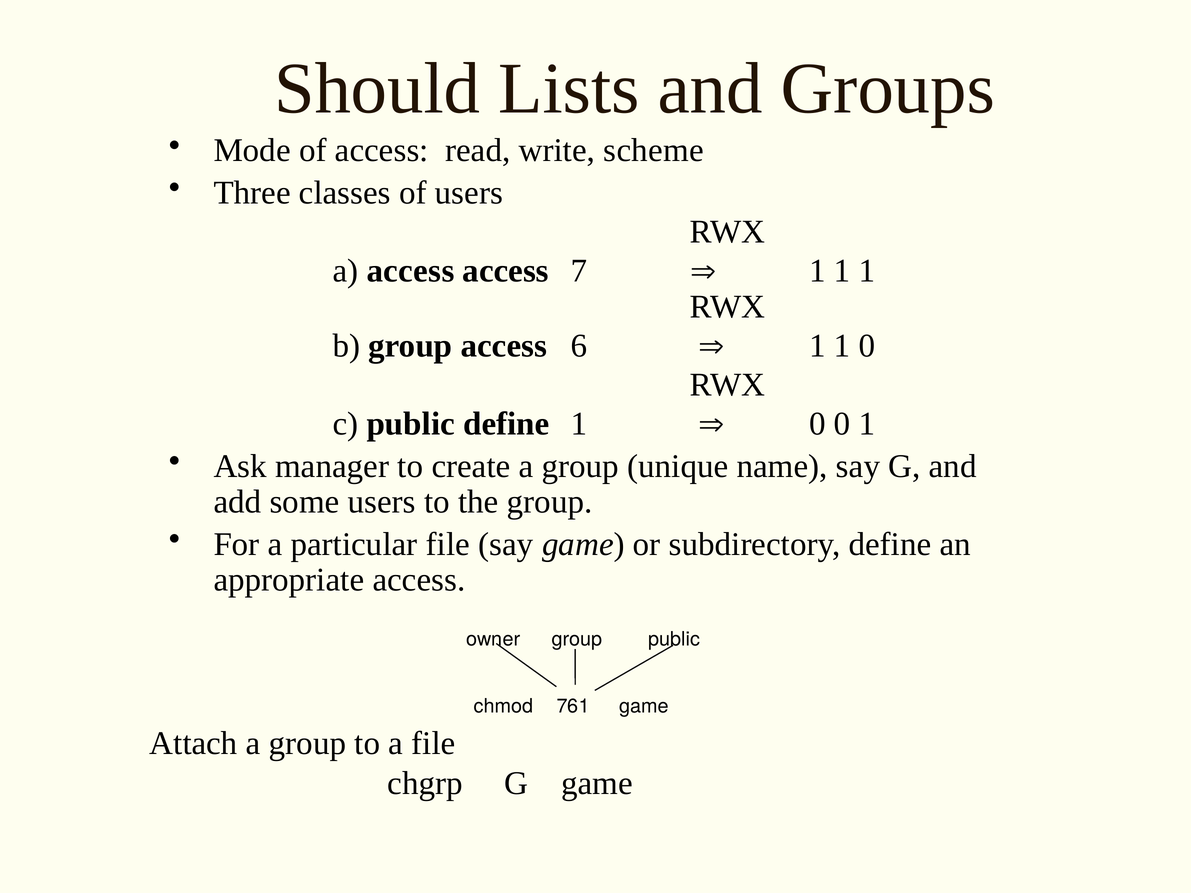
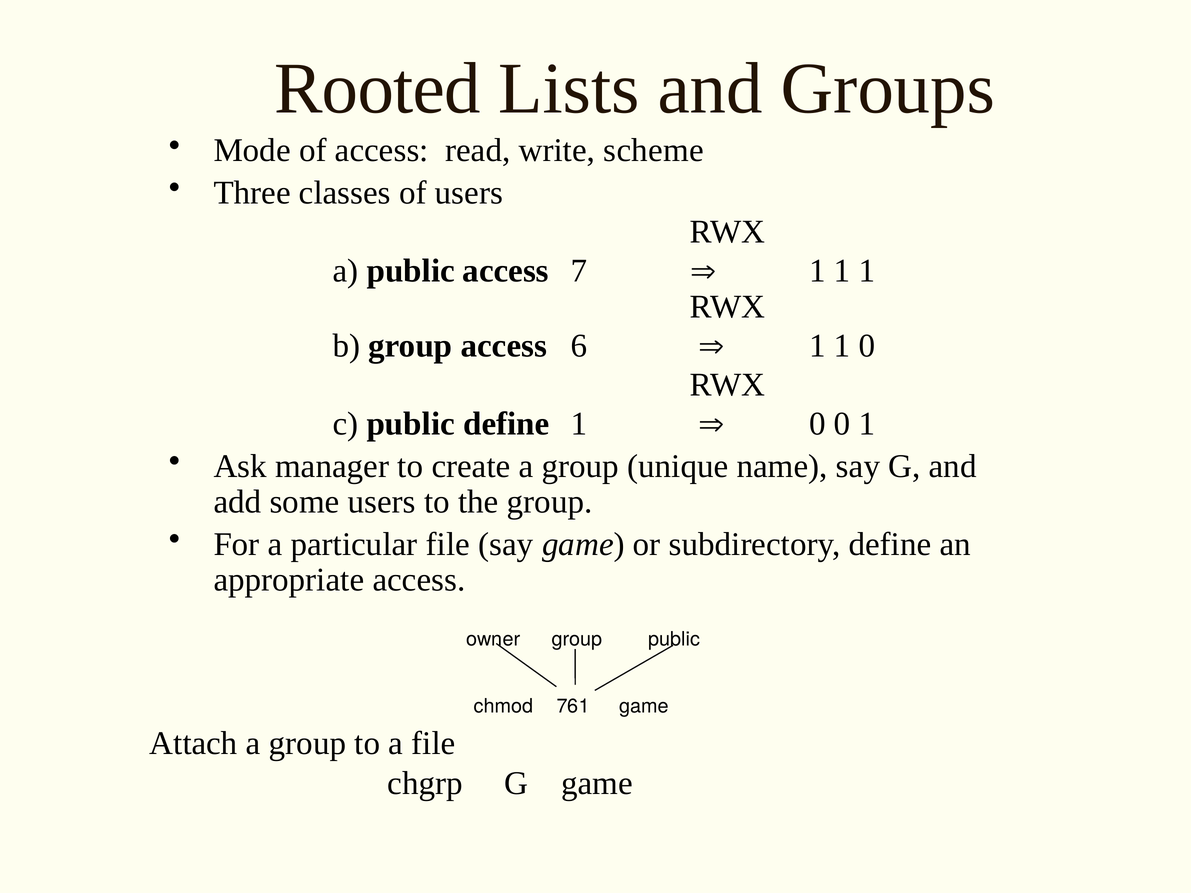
Should: Should -> Rooted
a access: access -> public
